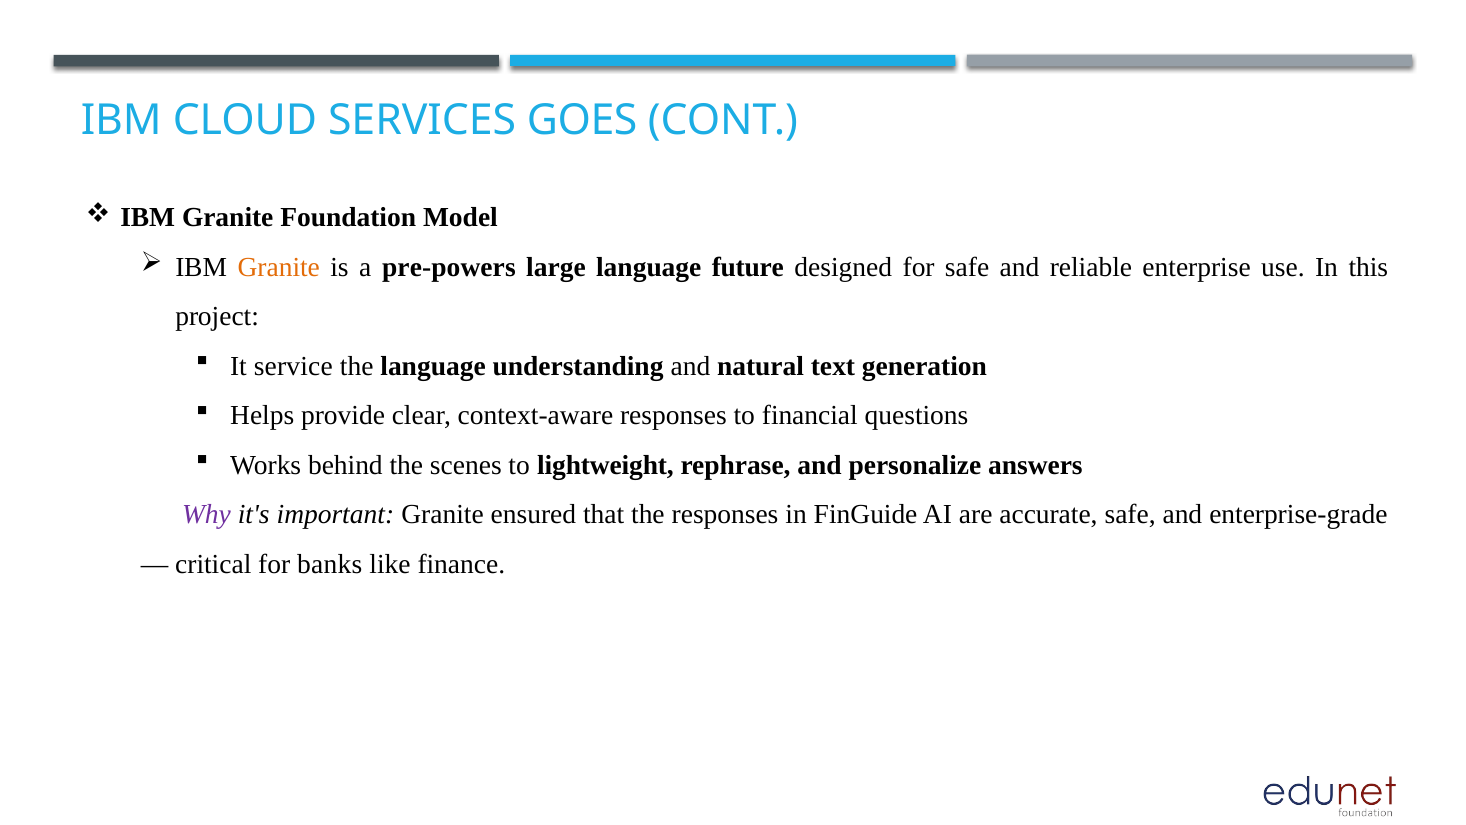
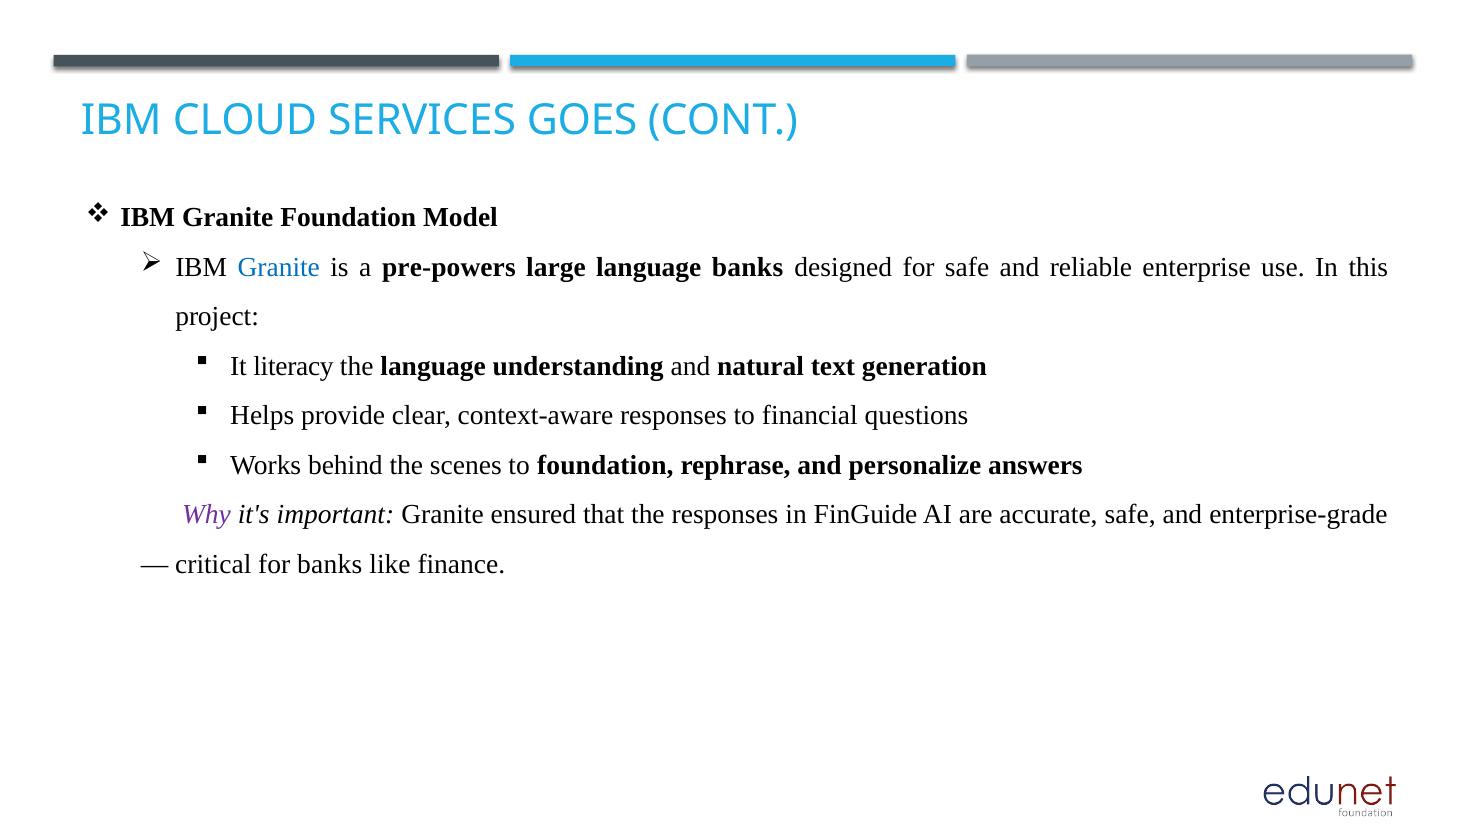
Granite at (279, 267) colour: orange -> blue
language future: future -> banks
service: service -> literacy
to lightweight: lightweight -> foundation
